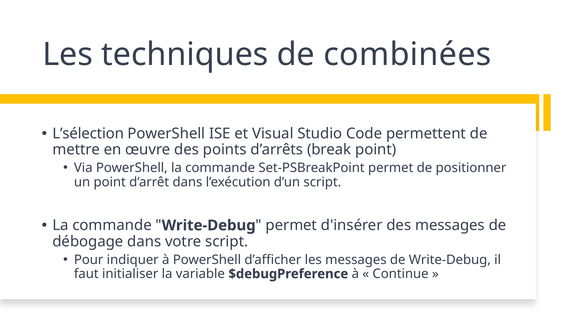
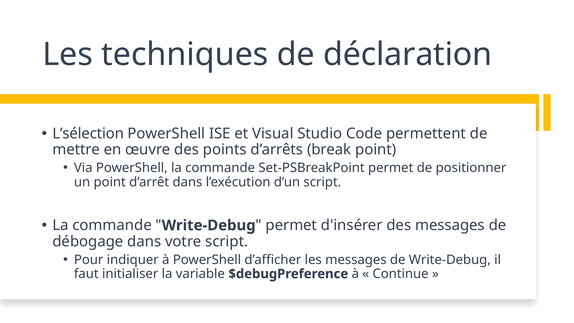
combinées: combinées -> déclaration
